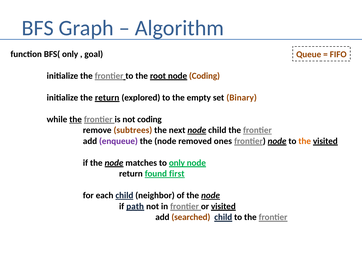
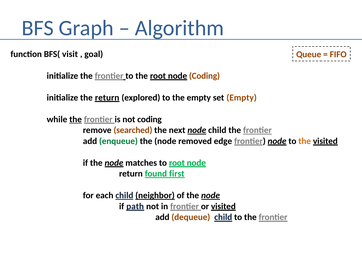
BFS( only: only -> visit
set Binary: Binary -> Empty
subtrees: subtrees -> searched
enqueue colour: purple -> green
ones: ones -> edge
to only: only -> root
neighbor underline: none -> present
searched: searched -> dequeue
